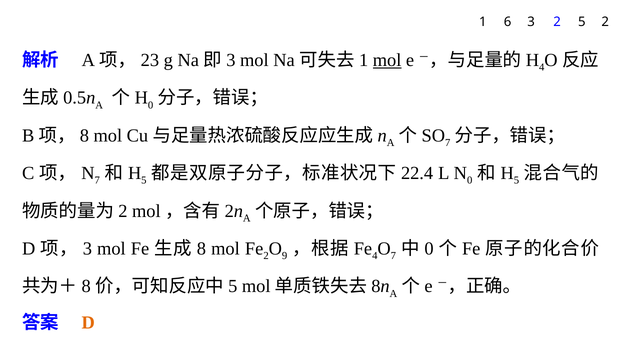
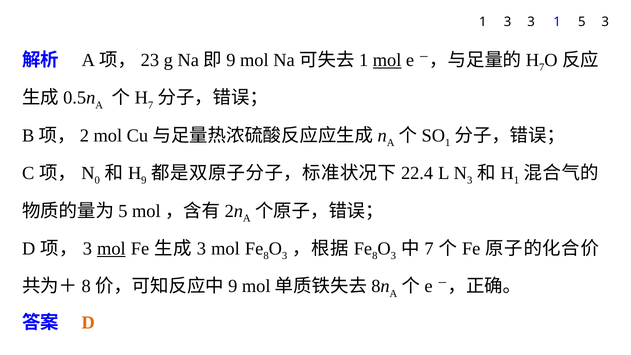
1 6: 6 -> 3
3 2: 2 -> 1
5 2: 2 -> 3
3 at (231, 60): 3 -> 9
4 at (542, 67): 4 -> 7
0 at (151, 105): 0 -> 7
8 at (84, 136): 8 -> 2
7 at (448, 143): 7 -> 1
7 at (97, 180): 7 -> 0
5 at (144, 180): 5 -> 9
0 at (470, 180): 0 -> 3
5 at (516, 180): 5 -> 1
2 at (123, 211): 2 -> 5
mol at (111, 249) underline: none -> present
8 at (201, 249): 8 -> 3
2 at (266, 256): 2 -> 8
9 at (285, 256): 9 -> 3
4 at (375, 256): 4 -> 8
7 at (393, 256): 7 -> 3
0 at (429, 249): 0 -> 7
5 at (233, 286): 5 -> 9
